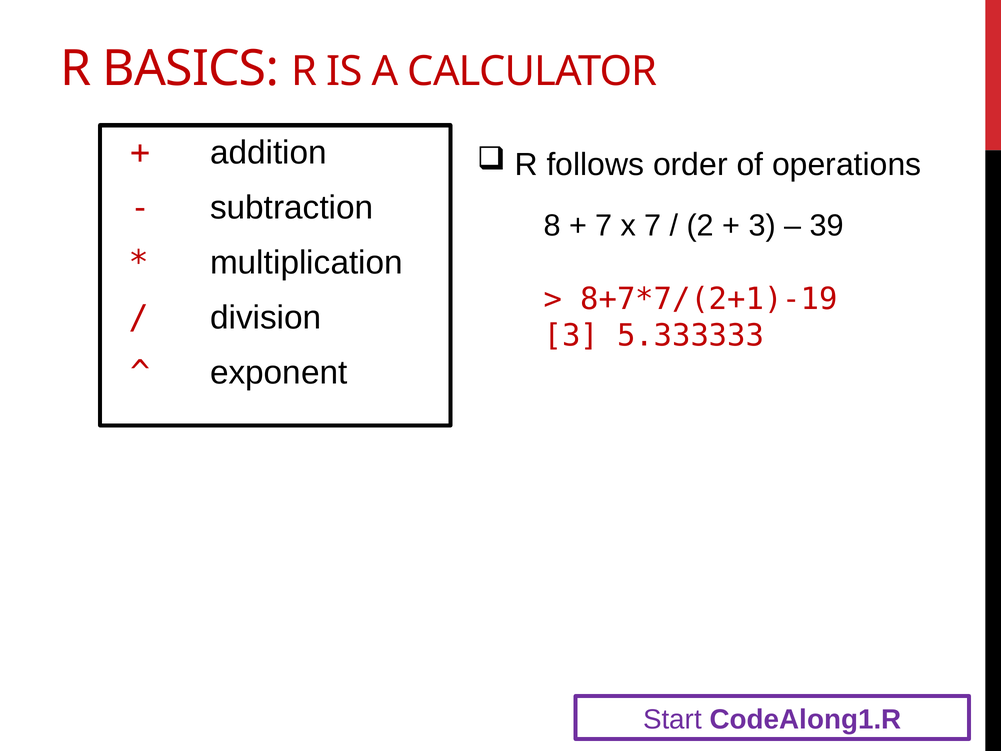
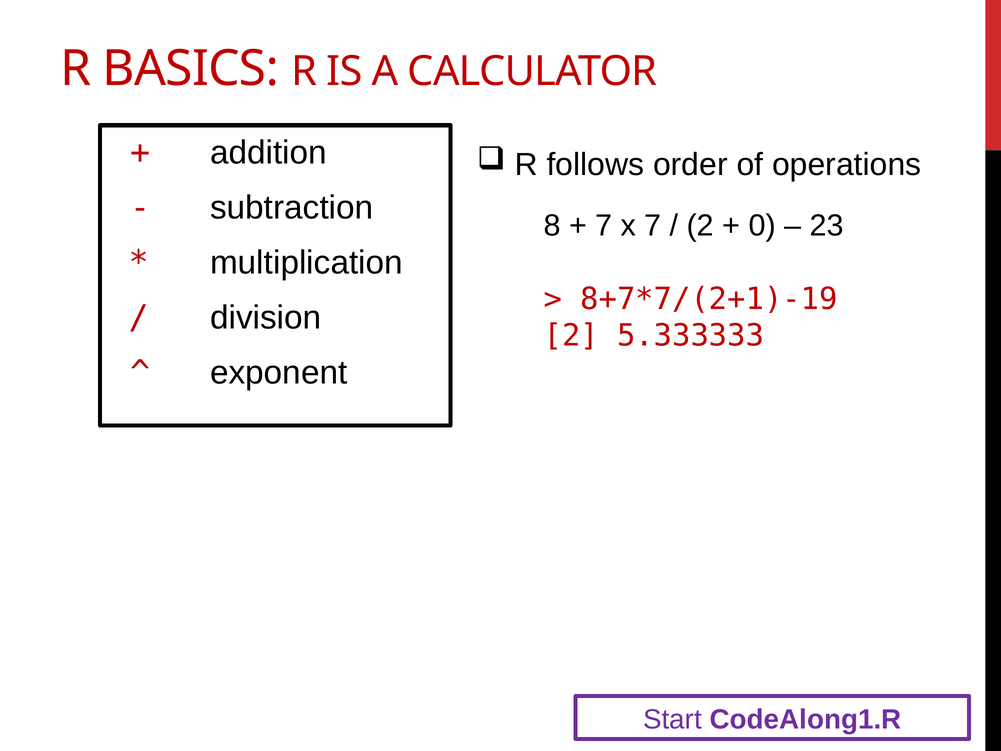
3 at (762, 226): 3 -> 0
39: 39 -> 23
3 at (571, 336): 3 -> 2
